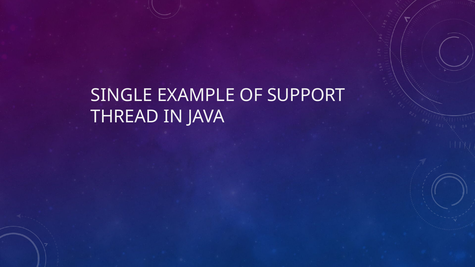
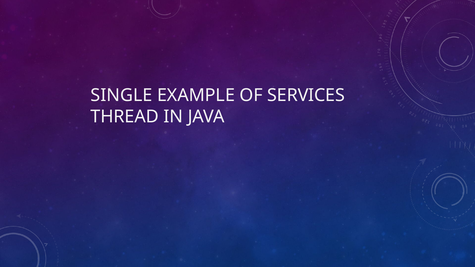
SUPPORT: SUPPORT -> SERVICES
